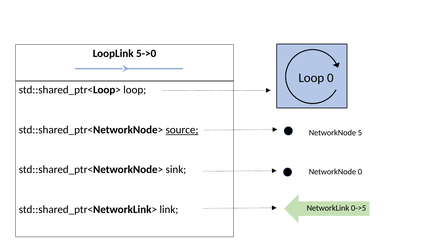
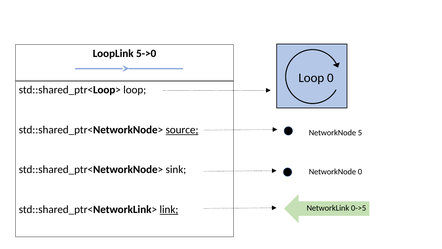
link underline: none -> present
